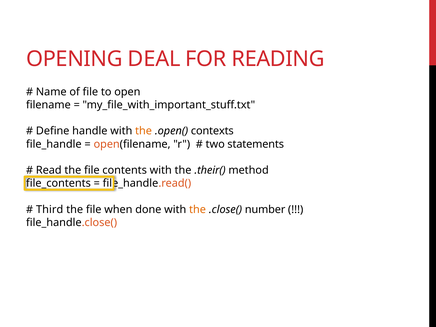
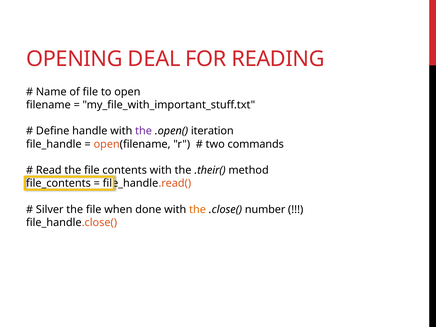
the at (144, 131) colour: orange -> purple
contexts: contexts -> iteration
statements: statements -> commands
Third: Third -> Silver
